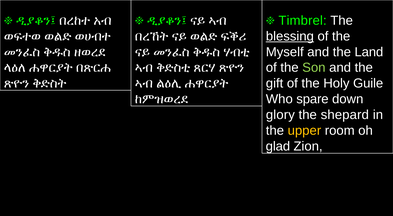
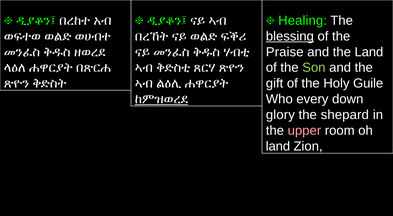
Timbrel: Timbrel -> Healing
Myself: Myself -> Praise
spare: spare -> every
ከምዝወረደ underline: none -> present
upper colour: yellow -> pink
glad at (278, 146): glad -> land
